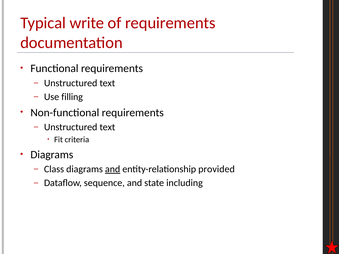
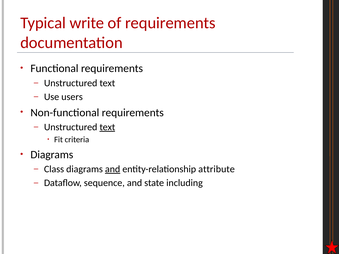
filling: filling -> users
text at (107, 127) underline: none -> present
provided: provided -> attribute
